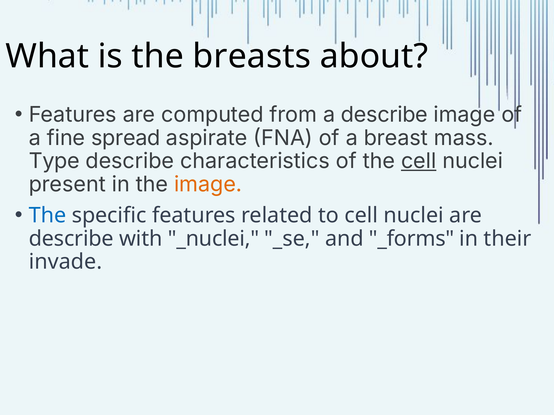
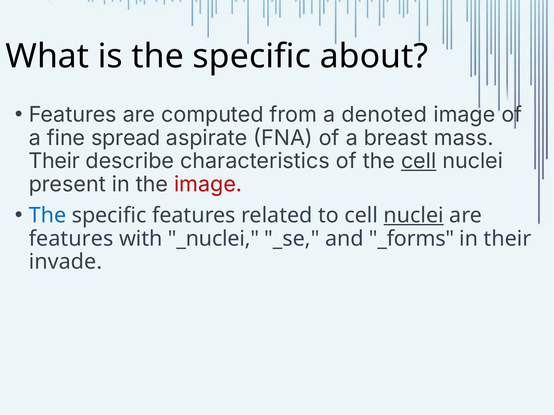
is the breasts: breasts -> specific
a describe: describe -> denoted
Type at (54, 161): Type -> Their
image at (208, 185) colour: orange -> red
nuclei at (414, 216) underline: none -> present
describe at (71, 239): describe -> features
